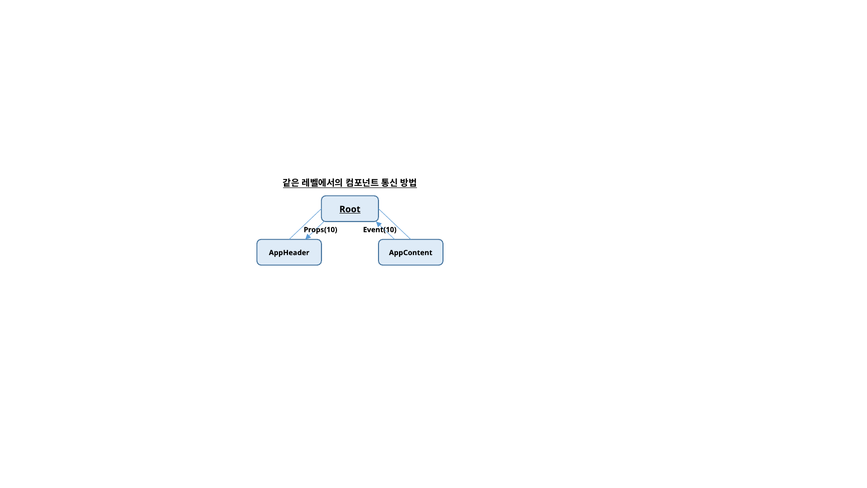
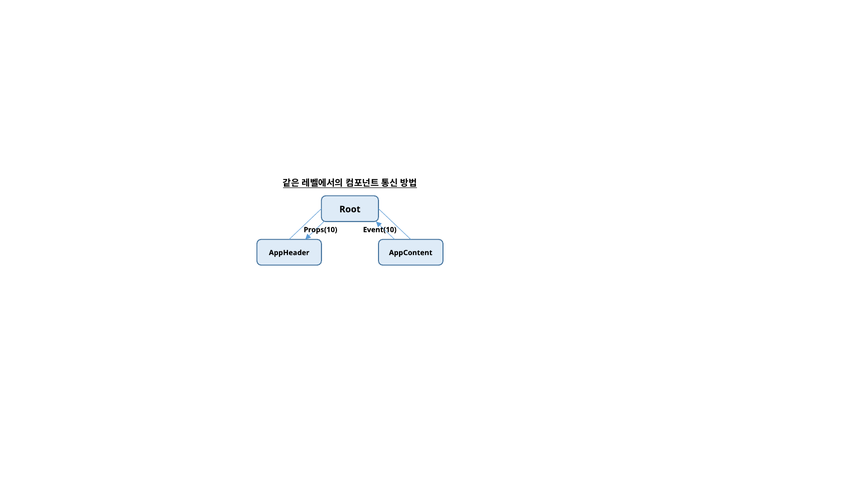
Root underline: present -> none
